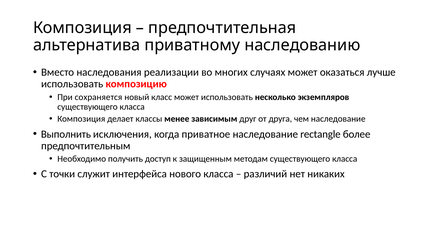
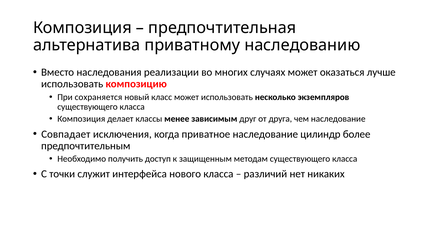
Выполнить: Выполнить -> Совпадает
rectangle: rectangle -> цилиндр
